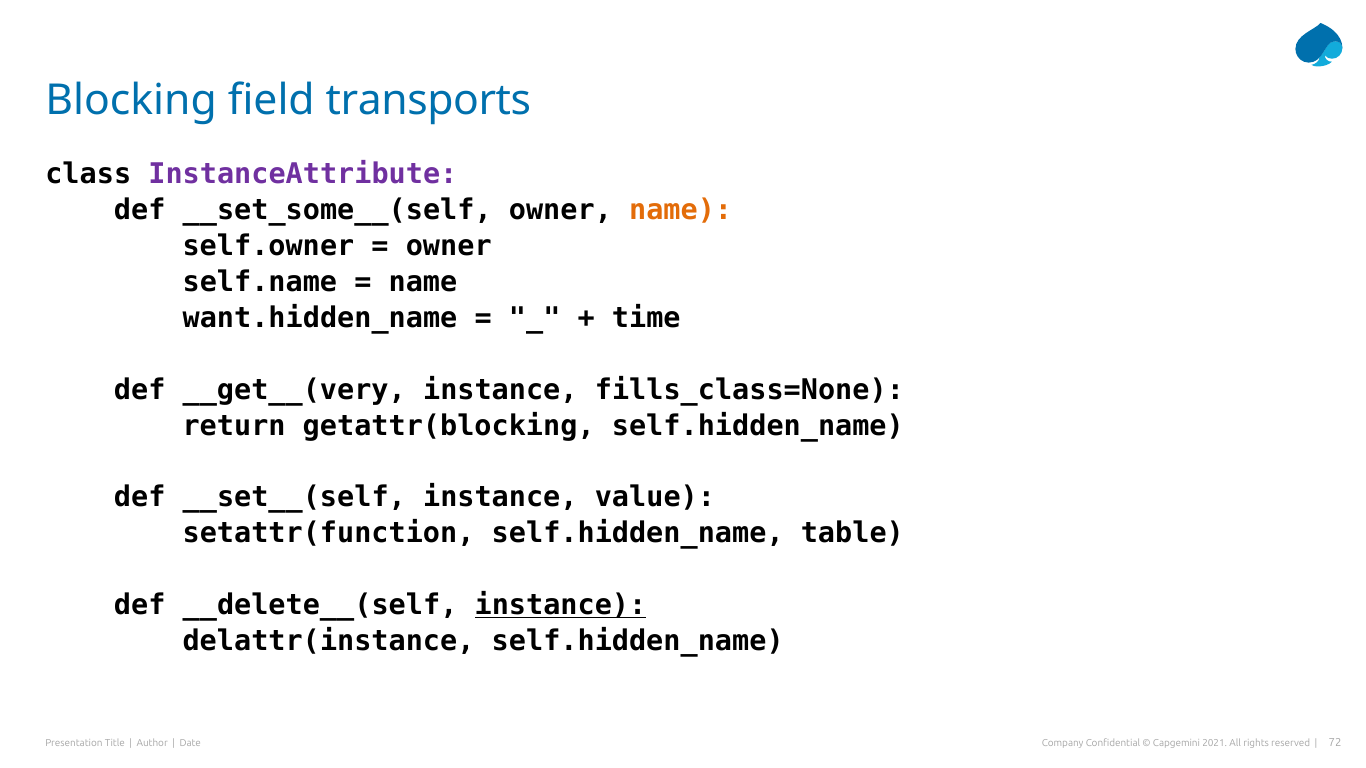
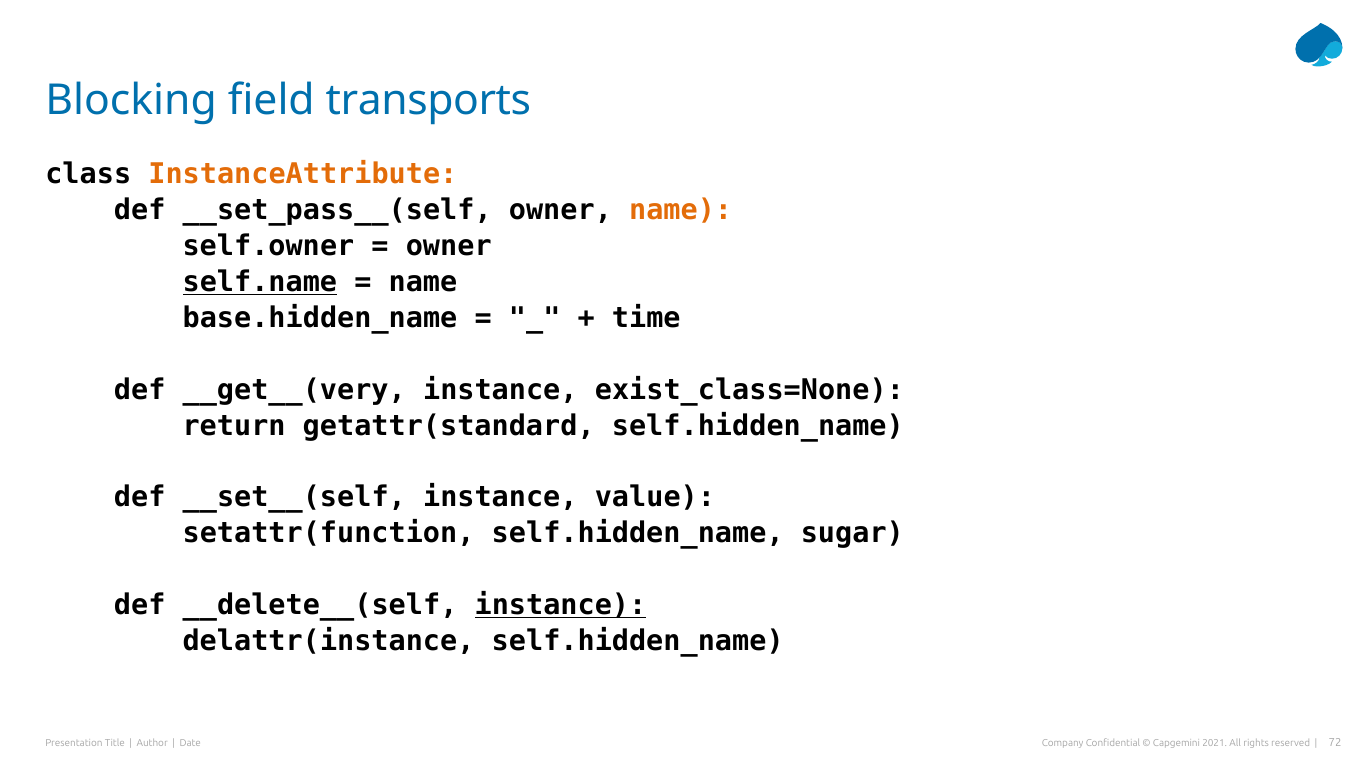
InstanceAttribute colour: purple -> orange
__set_some__(self: __set_some__(self -> __set_pass__(self
self.name underline: none -> present
want.hidden_name: want.hidden_name -> base.hidden_name
fills_class=None: fills_class=None -> exist_class=None
getattr(blocking: getattr(blocking -> getattr(standard
table: table -> sugar
